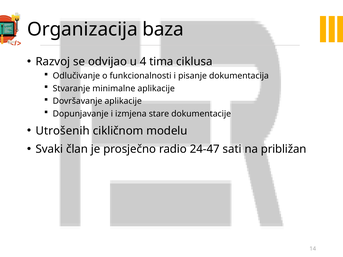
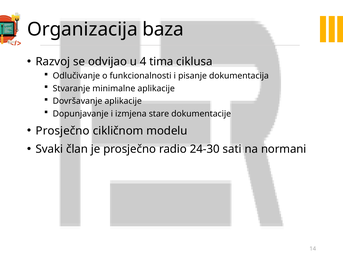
Utrošenih at (63, 131): Utrošenih -> Prosječno
24-47: 24-47 -> 24-30
približan: približan -> normani
